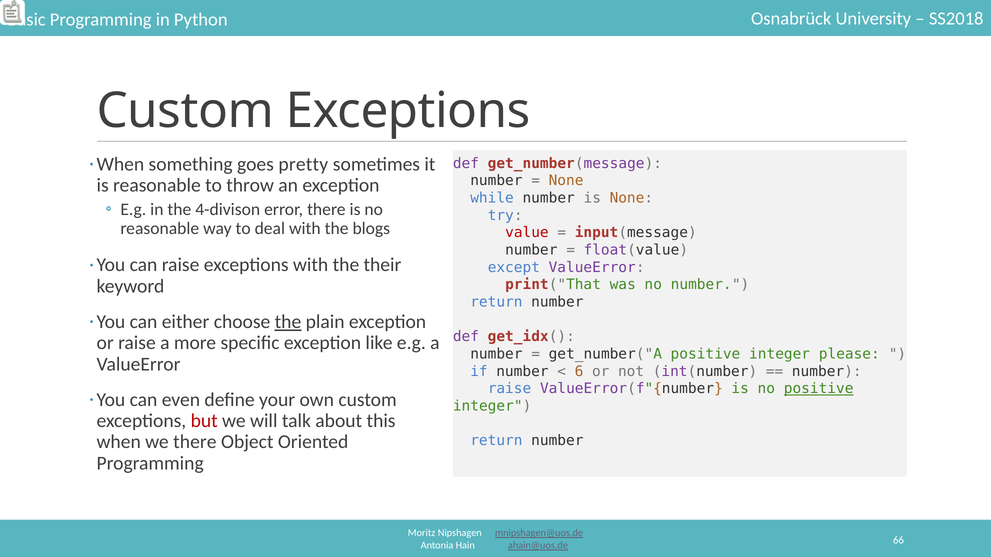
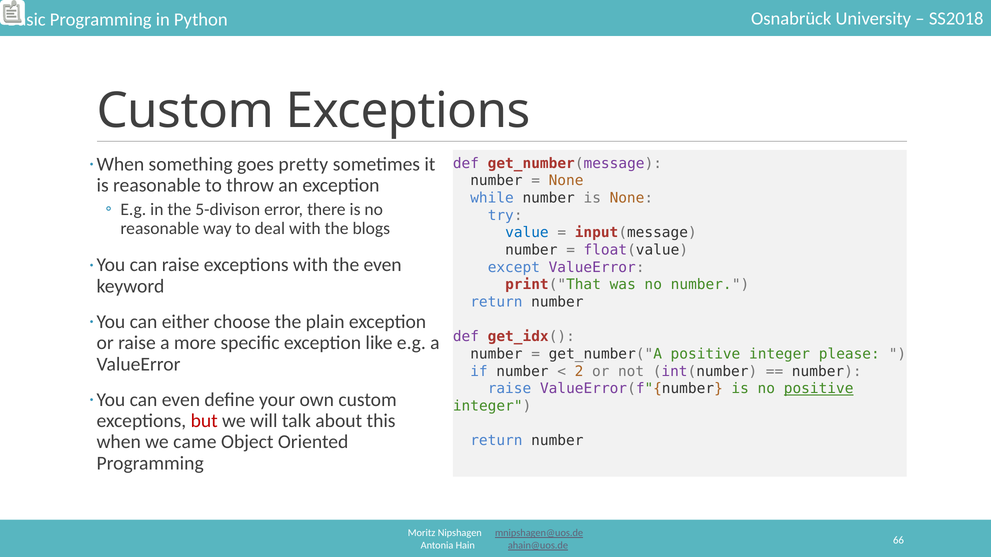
4-divison: 4-divison -> 5-divison
value colour: red -> blue
the their: their -> even
the at (288, 322) underline: present -> none
6: 6 -> 2
we there: there -> came
